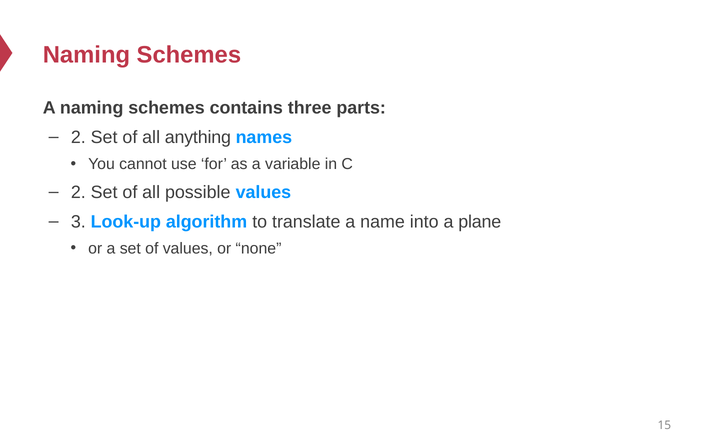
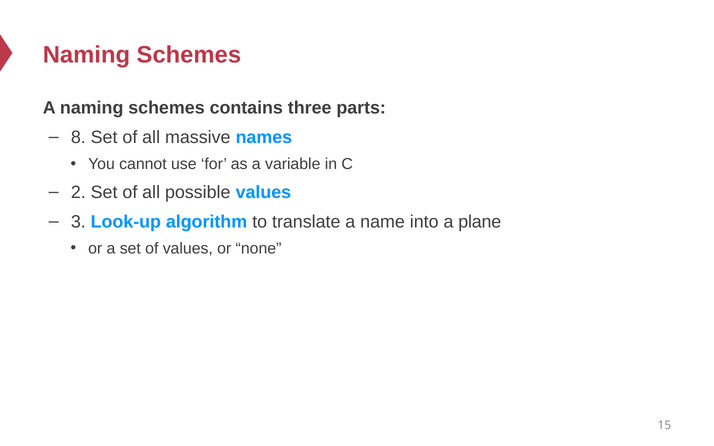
2 at (78, 137): 2 -> 8
anything: anything -> massive
